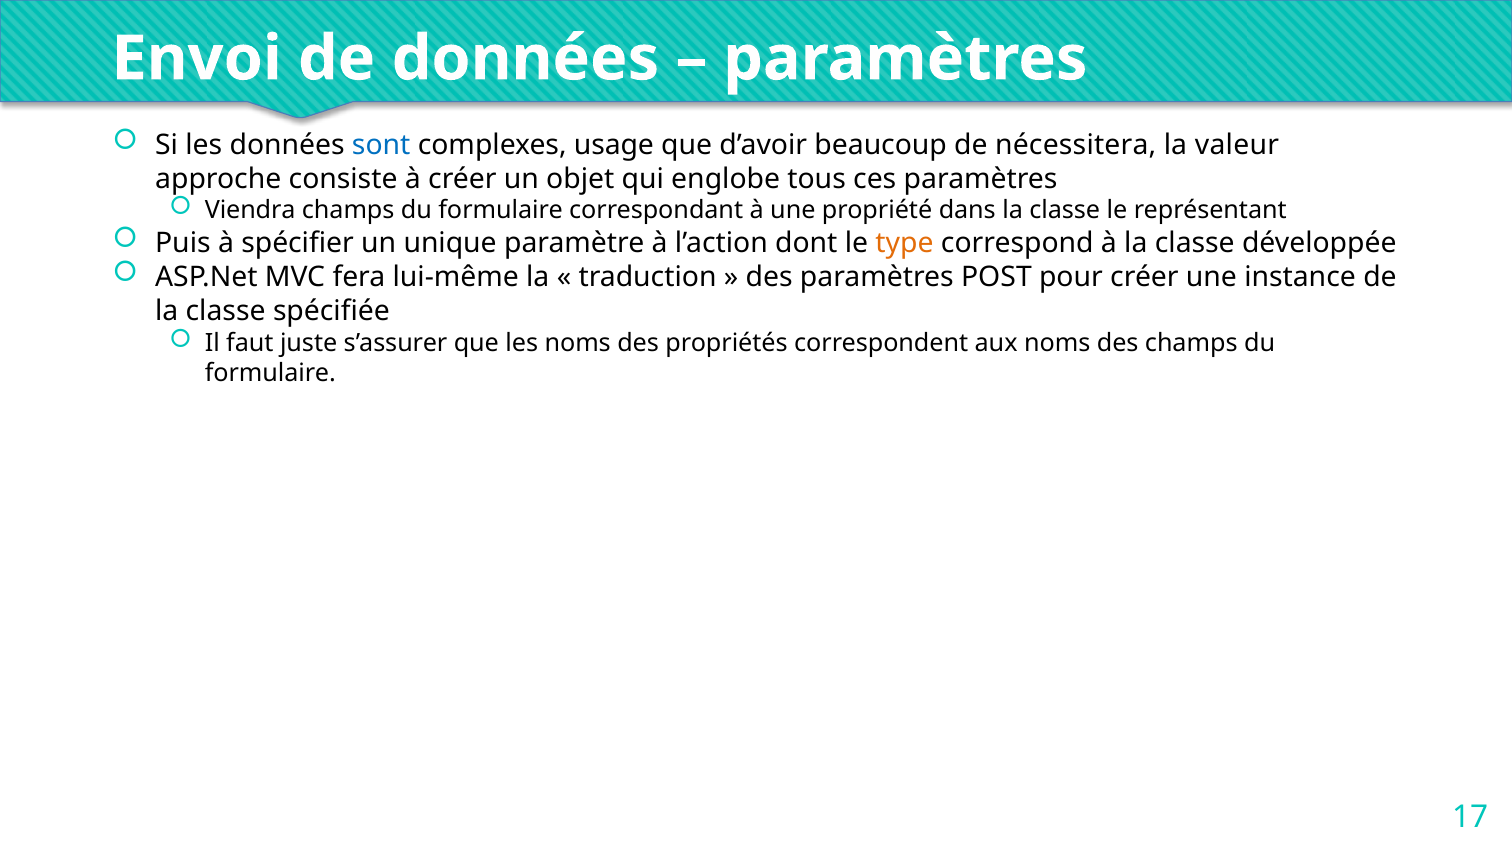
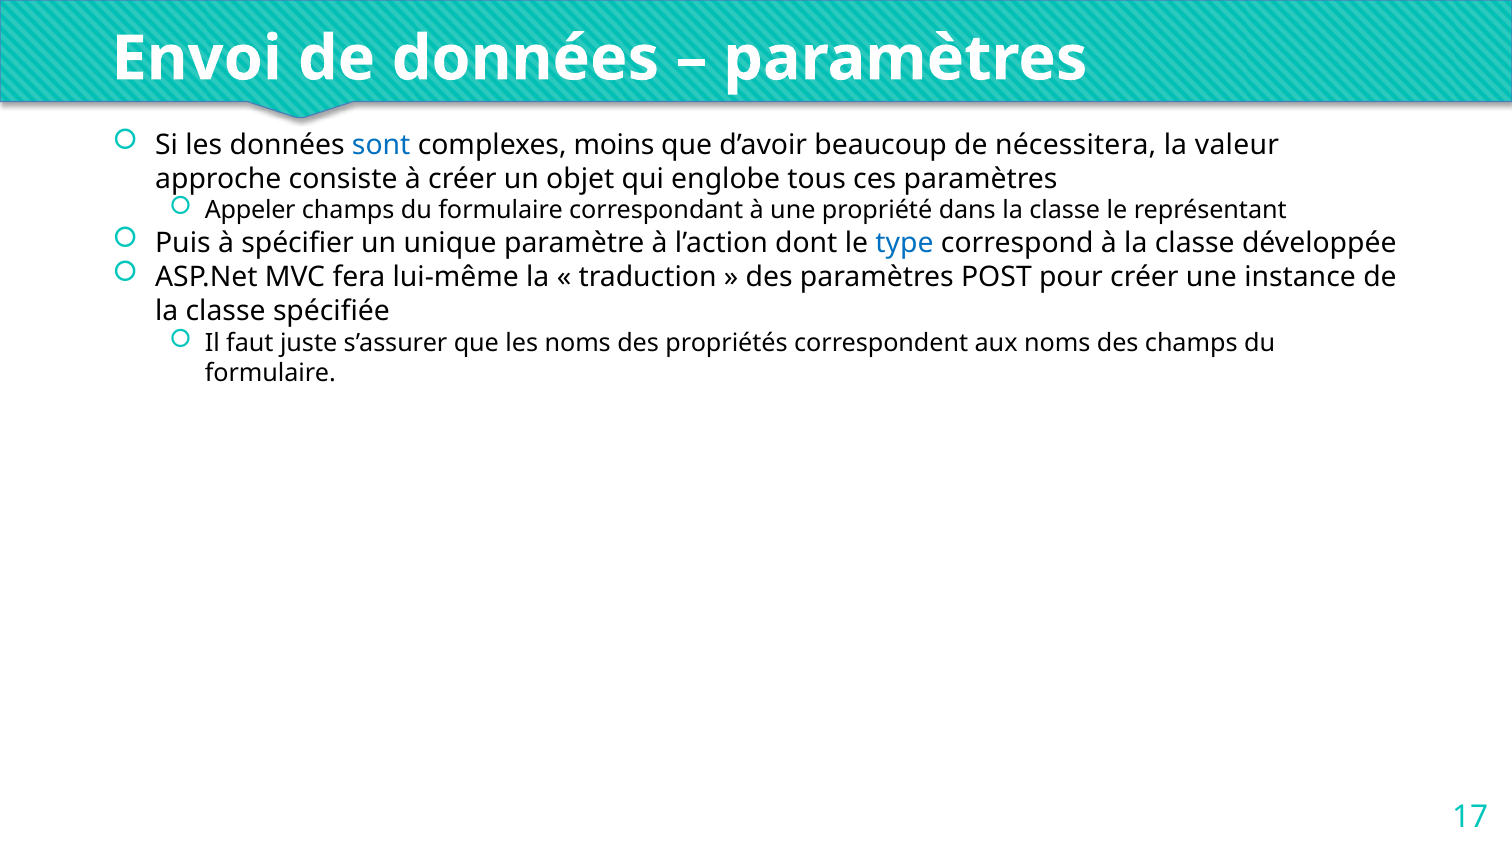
usage: usage -> moins
Viendra: Viendra -> Appeler
type colour: orange -> blue
